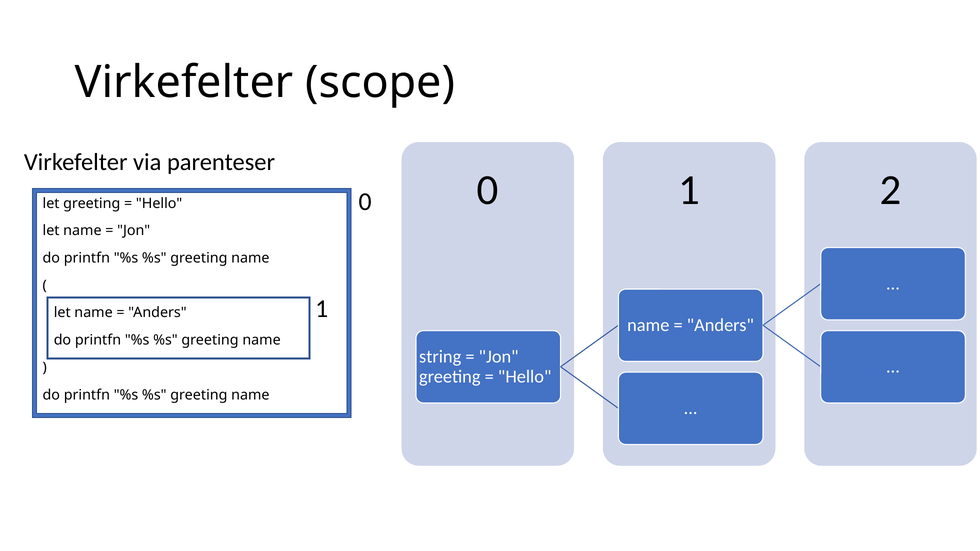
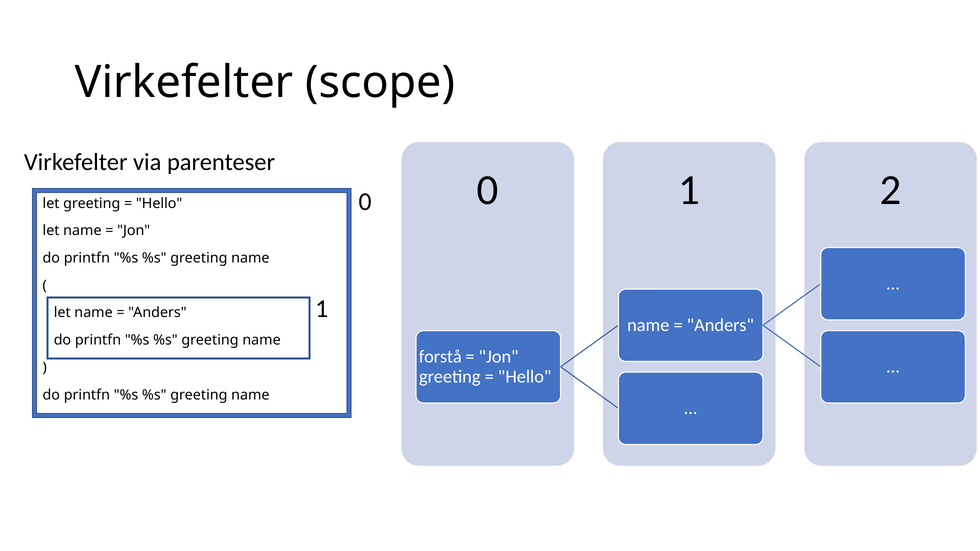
string: string -> forstå
